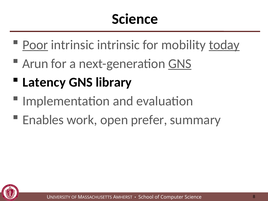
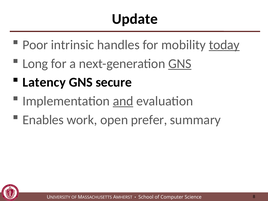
Science at (135, 19): Science -> Update
Poor underline: present -> none
intrinsic intrinsic: intrinsic -> handles
Arun: Arun -> Long
library: library -> secure
and underline: none -> present
